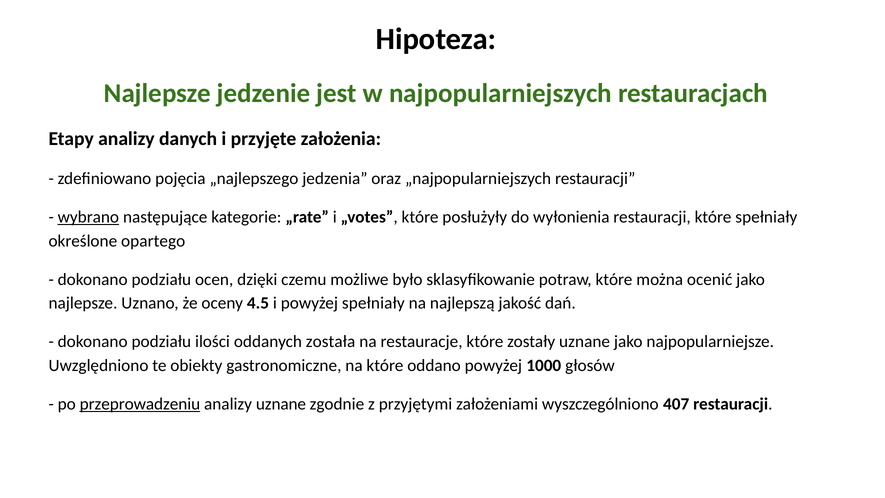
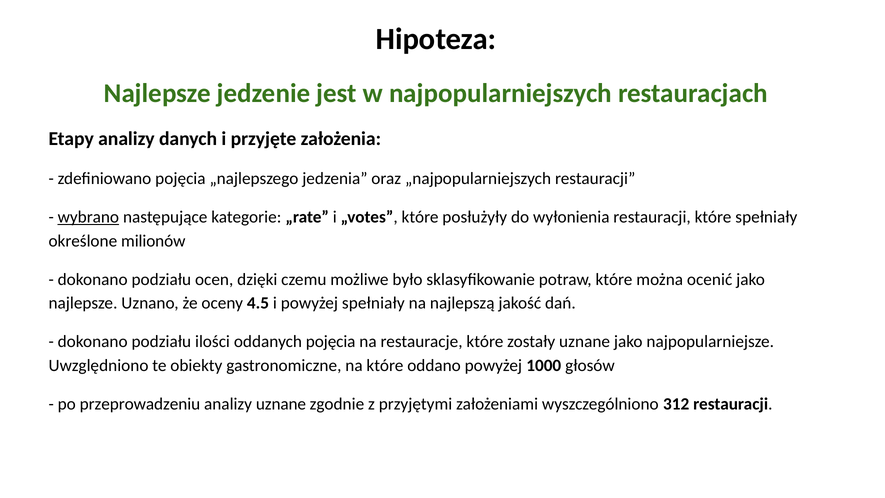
opartego: opartego -> milionów
oddanych została: została -> pojęcia
przeprowadzeniu underline: present -> none
407: 407 -> 312
